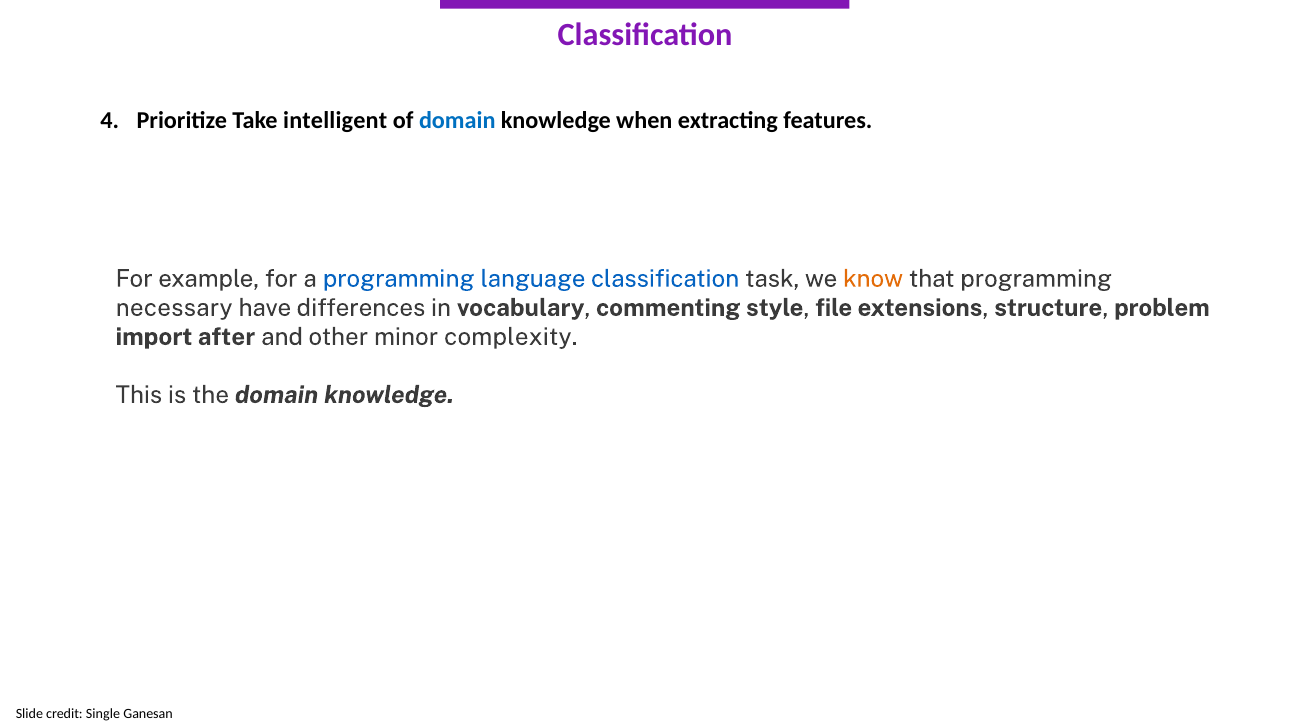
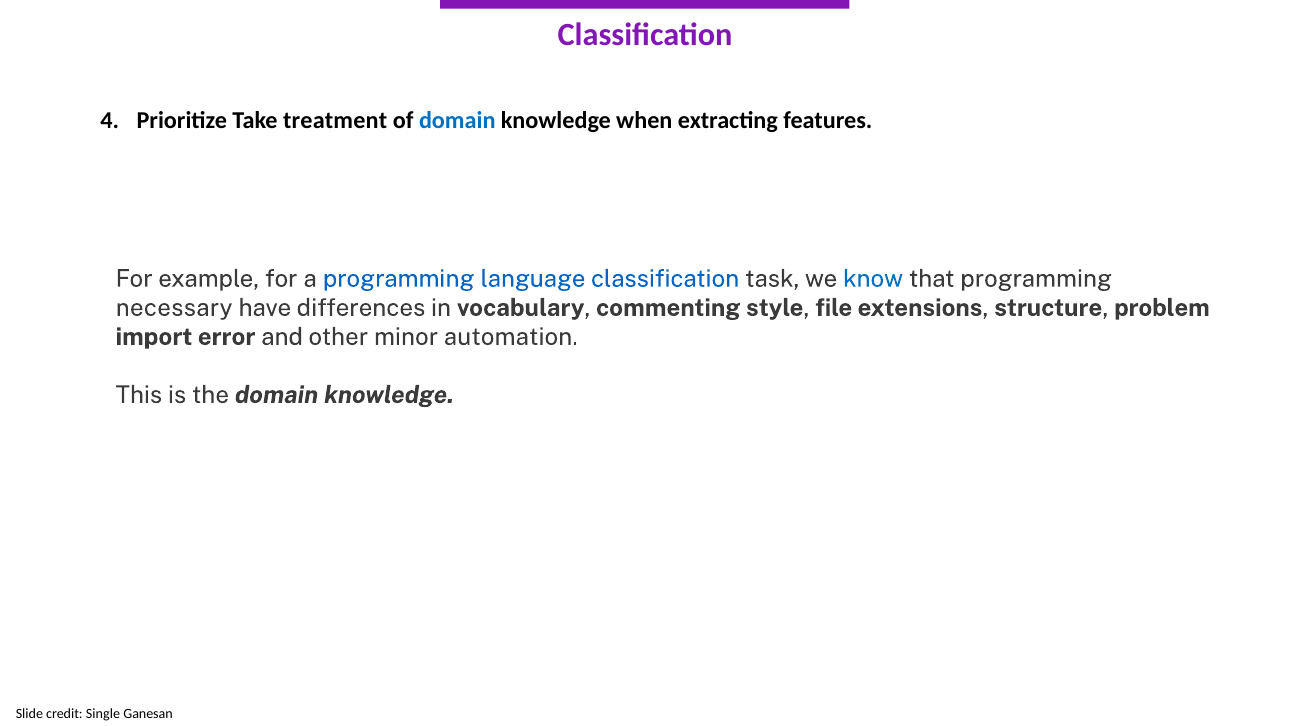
intelligent: intelligent -> treatment
know colour: orange -> blue
after: after -> error
complexity: complexity -> automation
